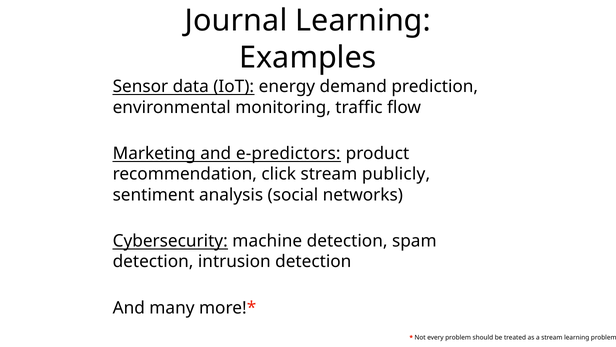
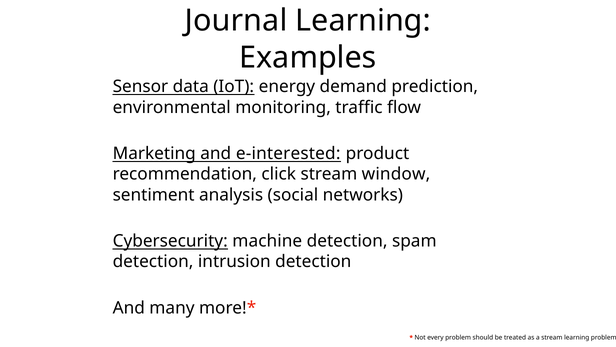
e-predictors: e-predictors -> e-interested
publicly: publicly -> window
